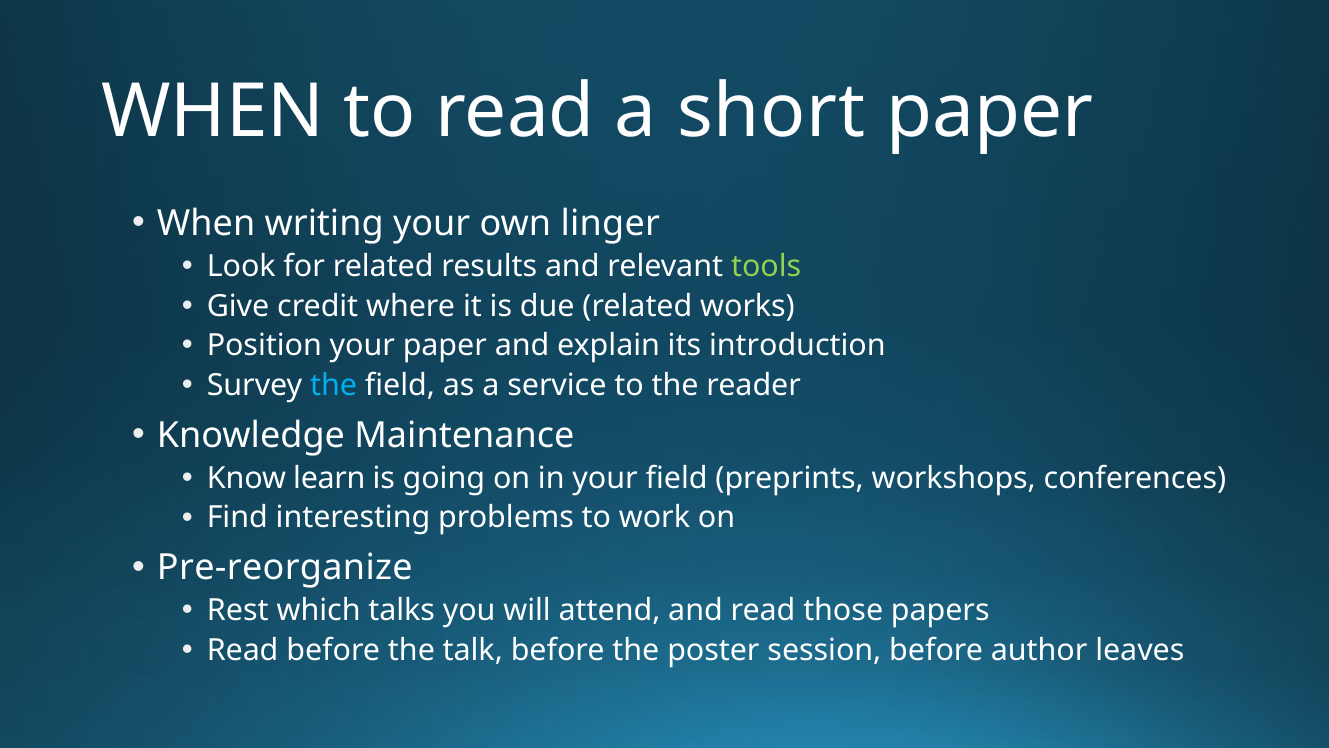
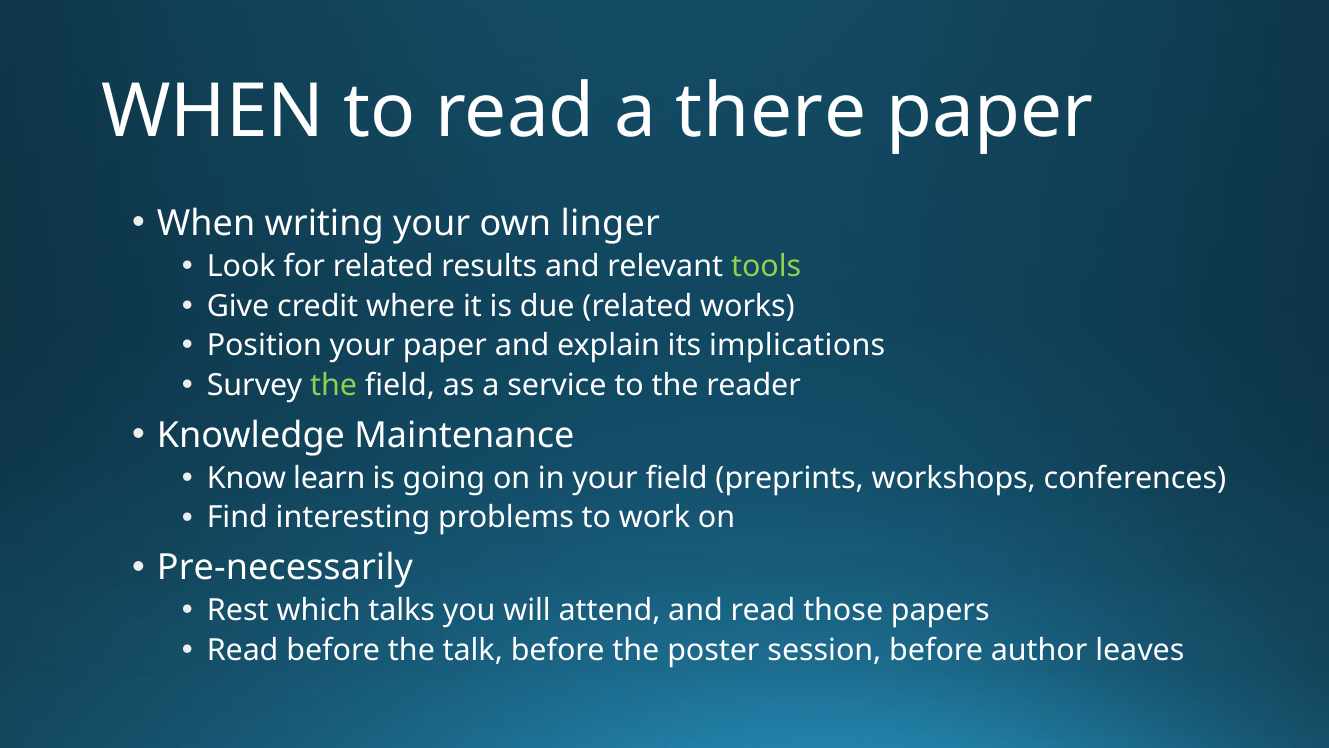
short: short -> there
introduction: introduction -> implications
the at (334, 385) colour: light blue -> light green
Pre-reorganize: Pre-reorganize -> Pre-necessarily
